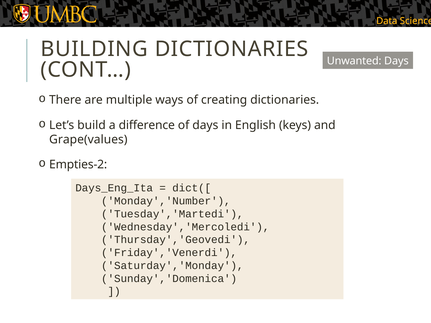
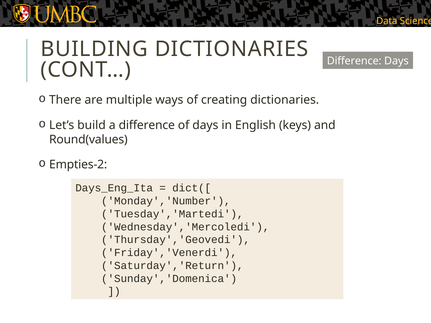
Unwanted at (354, 61): Unwanted -> Difference
Grape(values: Grape(values -> Round(values
Saturday','Monday: Saturday','Monday -> Saturday','Return
